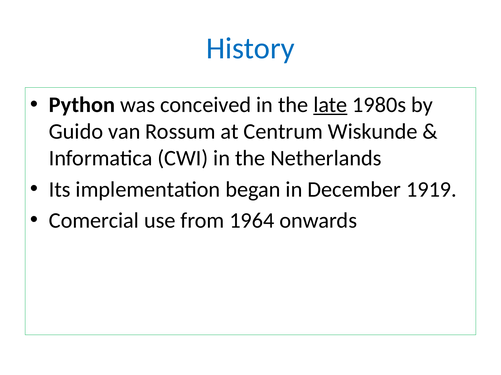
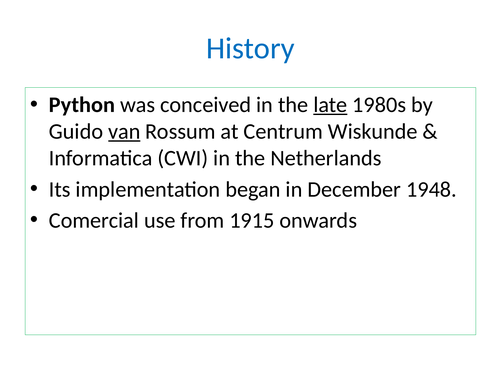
van underline: none -> present
1919: 1919 -> 1948
1964: 1964 -> 1915
